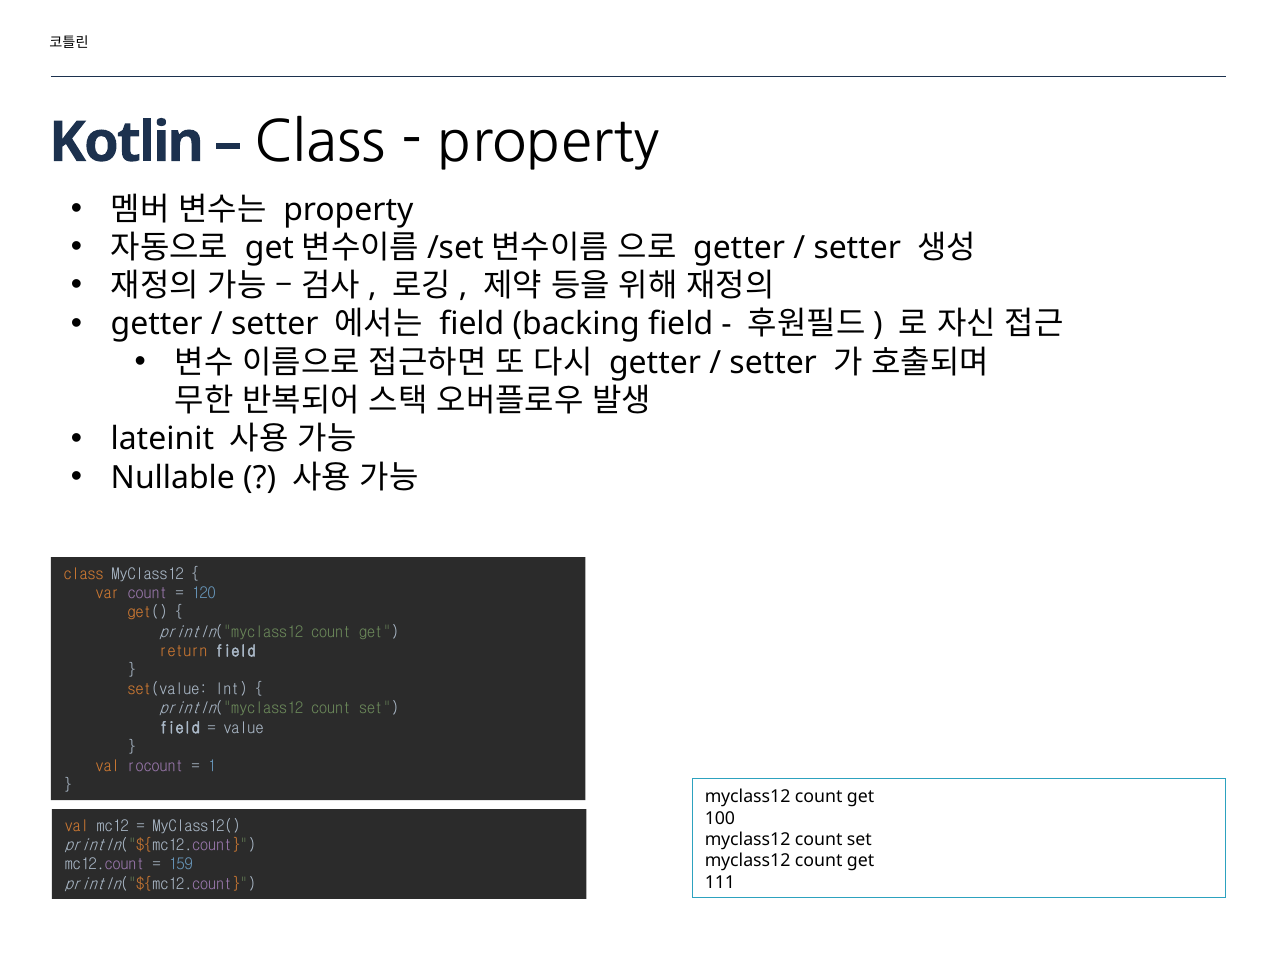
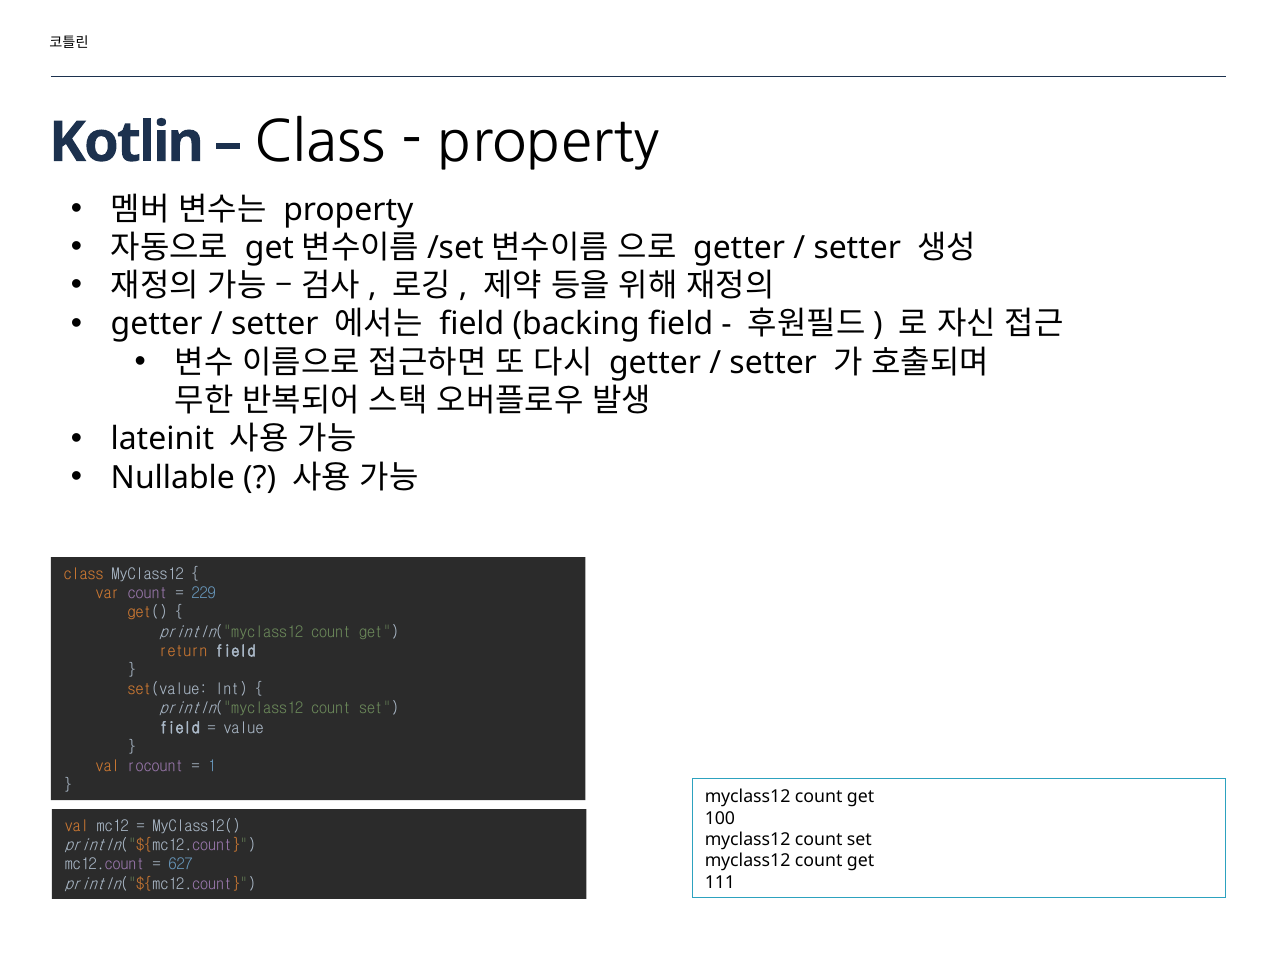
120: 120 -> 229
159: 159 -> 627
